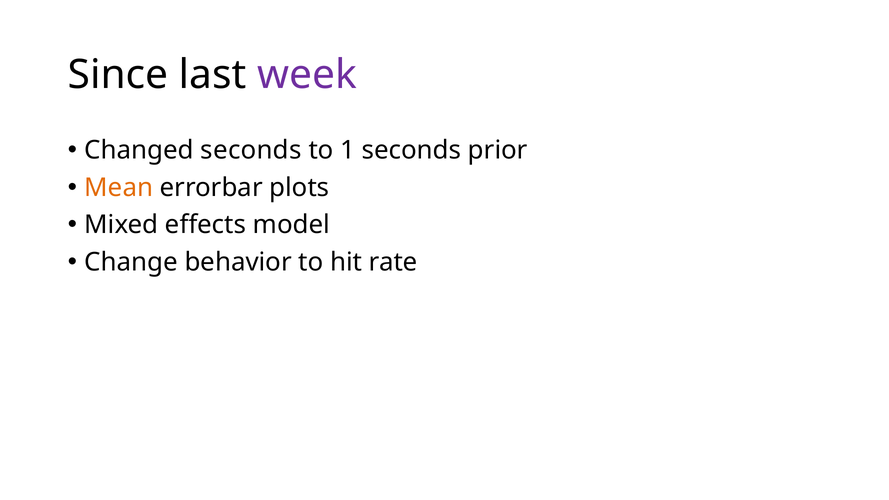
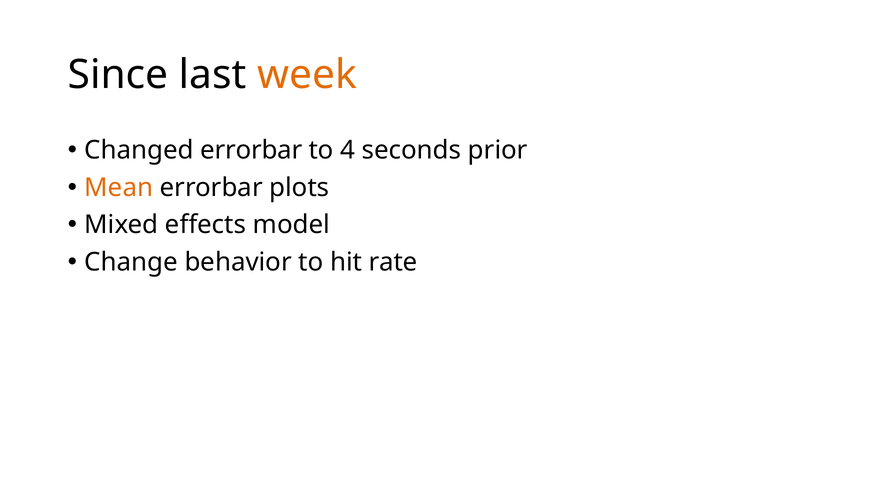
week colour: purple -> orange
Changed seconds: seconds -> errorbar
1: 1 -> 4
